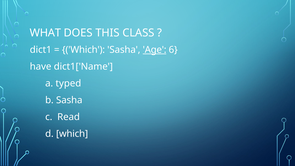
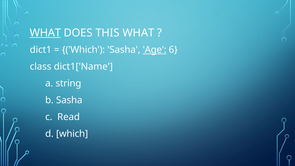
WHAT at (45, 33) underline: none -> present
THIS CLASS: CLASS -> WHAT
have: have -> class
typed: typed -> string
